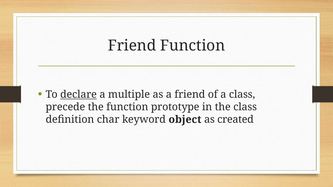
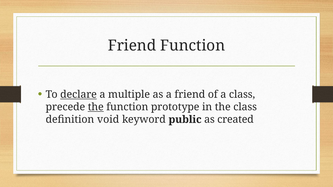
the at (96, 107) underline: none -> present
char: char -> void
object: object -> public
